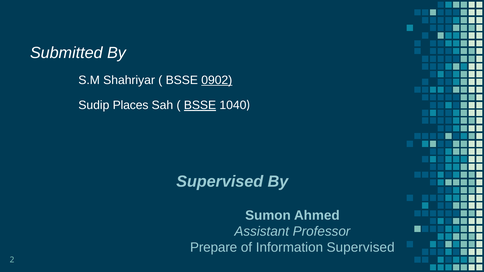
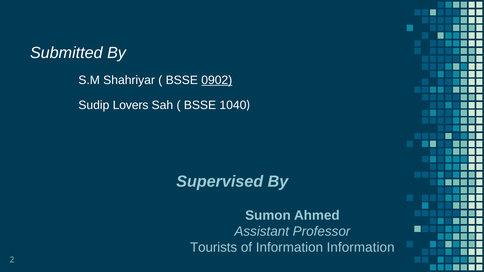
Places: Places -> Lovers
BSSE at (200, 105) underline: present -> none
Prepare: Prepare -> Tourists
Information Supervised: Supervised -> Information
